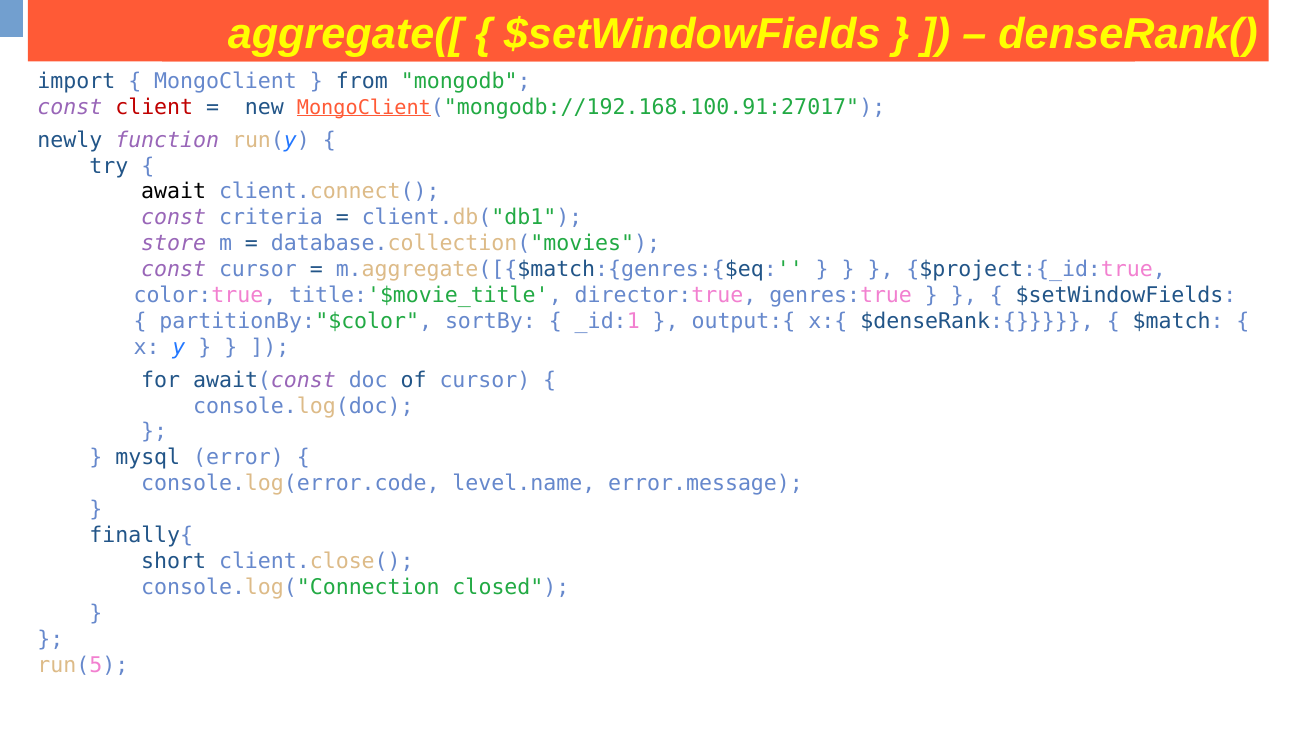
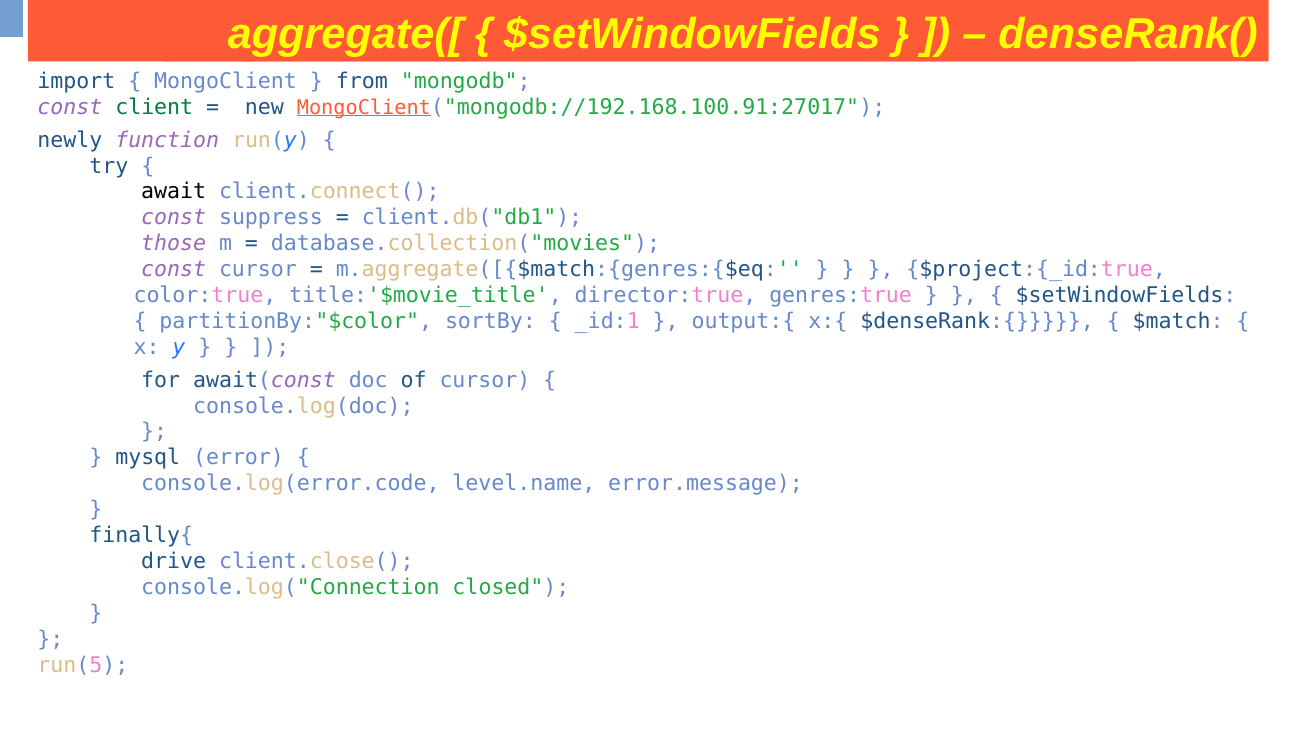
client colour: red -> green
criteria: criteria -> suppress
store: store -> those
short: short -> drive
